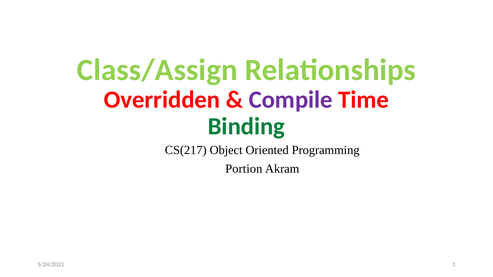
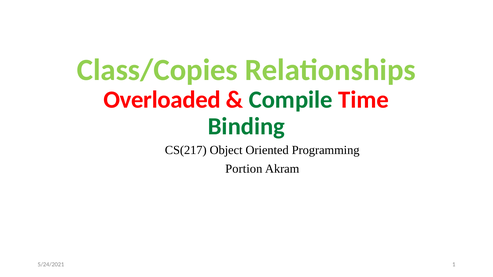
Class/Assign: Class/Assign -> Class/Copies
Overridden: Overridden -> Overloaded
Compile colour: purple -> green
